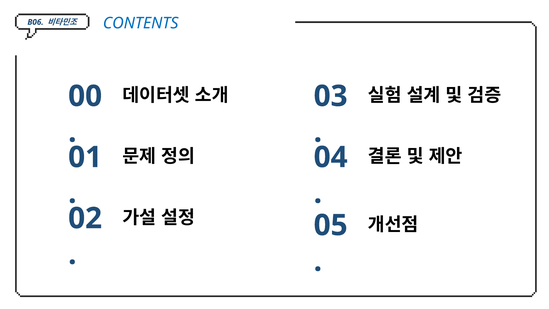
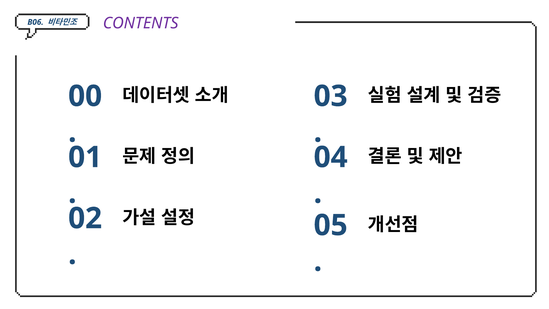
CONTENTS colour: blue -> purple
